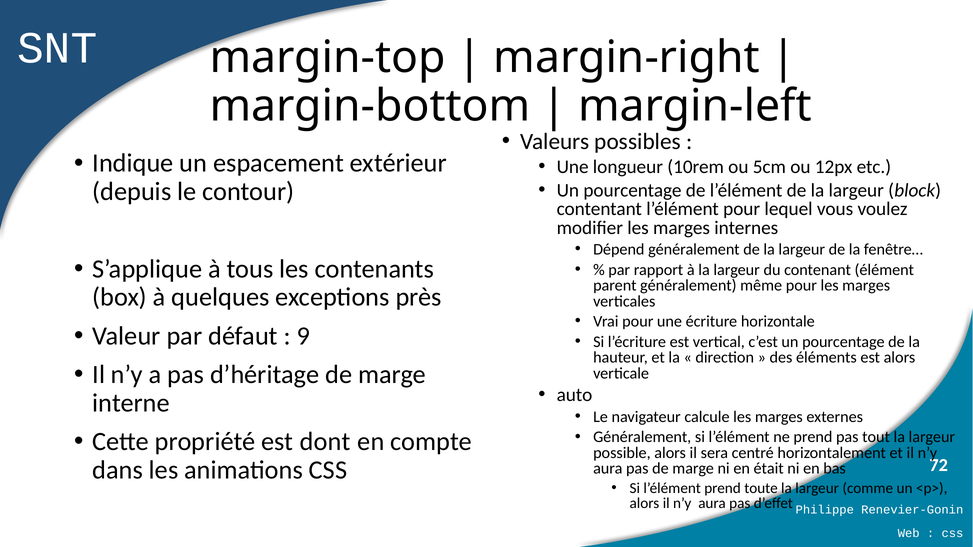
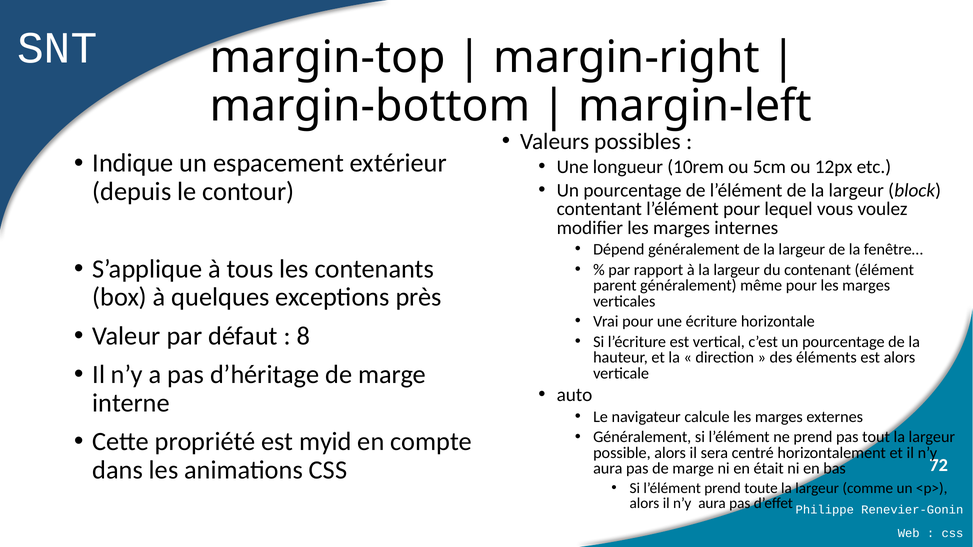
9: 9 -> 8
dont: dont -> myid
